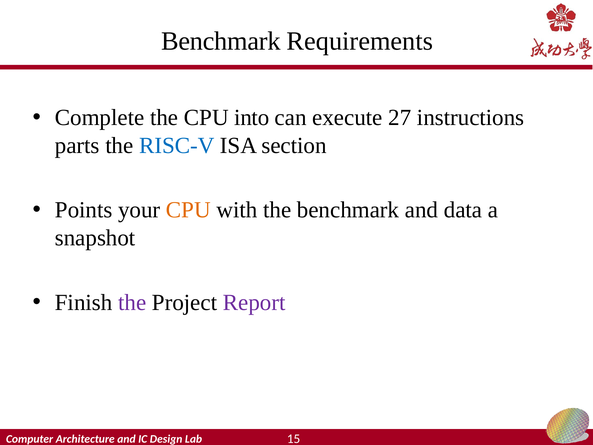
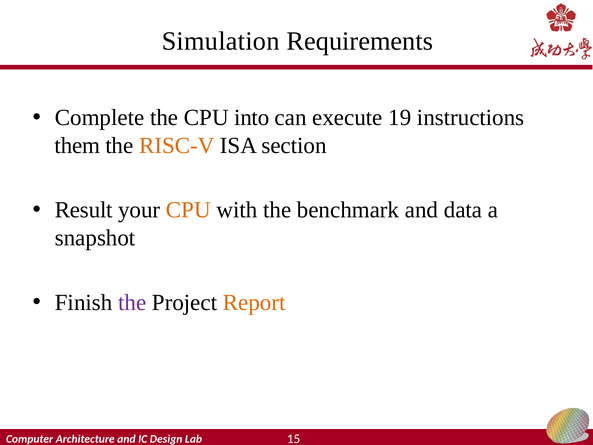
Benchmark at (221, 41): Benchmark -> Simulation
27: 27 -> 19
parts: parts -> them
RISC-V colour: blue -> orange
Points: Points -> Result
Report colour: purple -> orange
